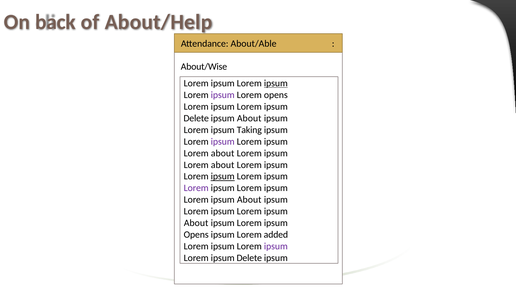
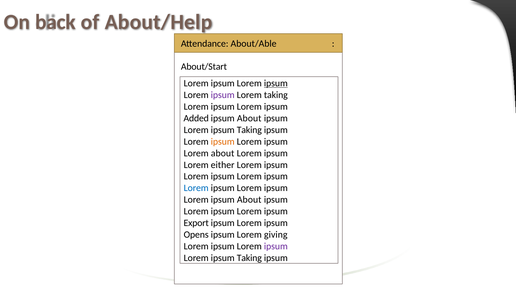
About/Wise: About/Wise -> About/Start
Lorem opens: opens -> taking
Delete at (196, 118): Delete -> Added
ipsum at (223, 141) colour: purple -> orange
about at (223, 164): about -> either
ipsum at (223, 176) underline: present -> none
Lorem at (196, 188) colour: purple -> blue
About at (196, 222): About -> Export
added: added -> giving
Delete at (249, 257): Delete -> Taking
